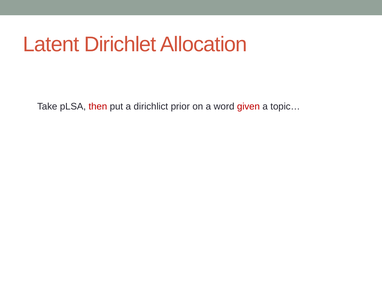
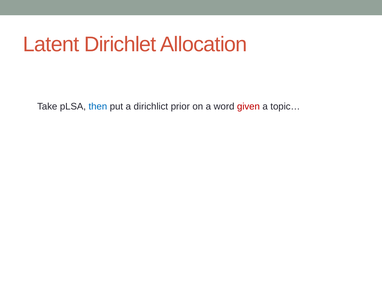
then colour: red -> blue
